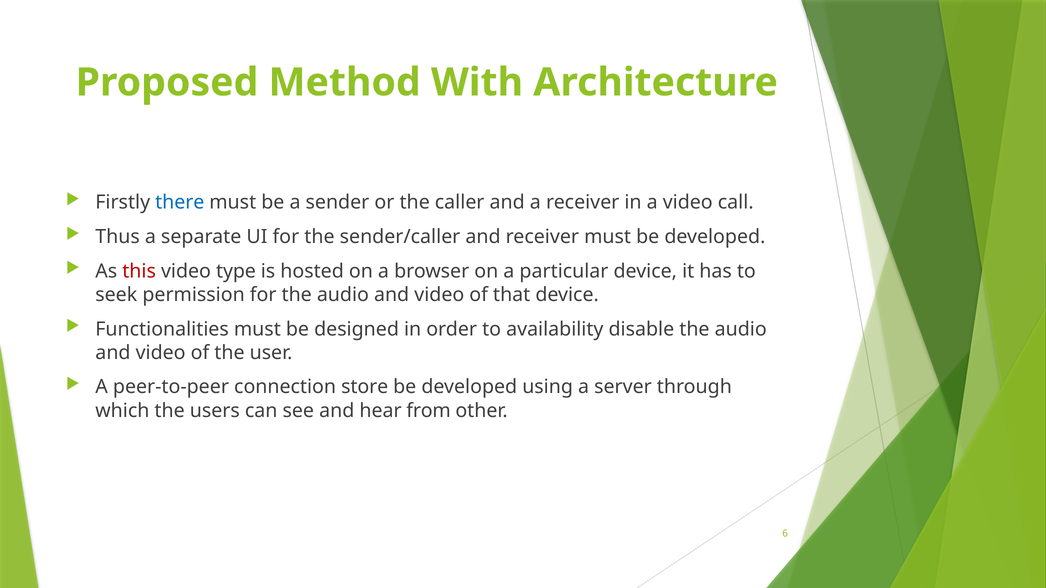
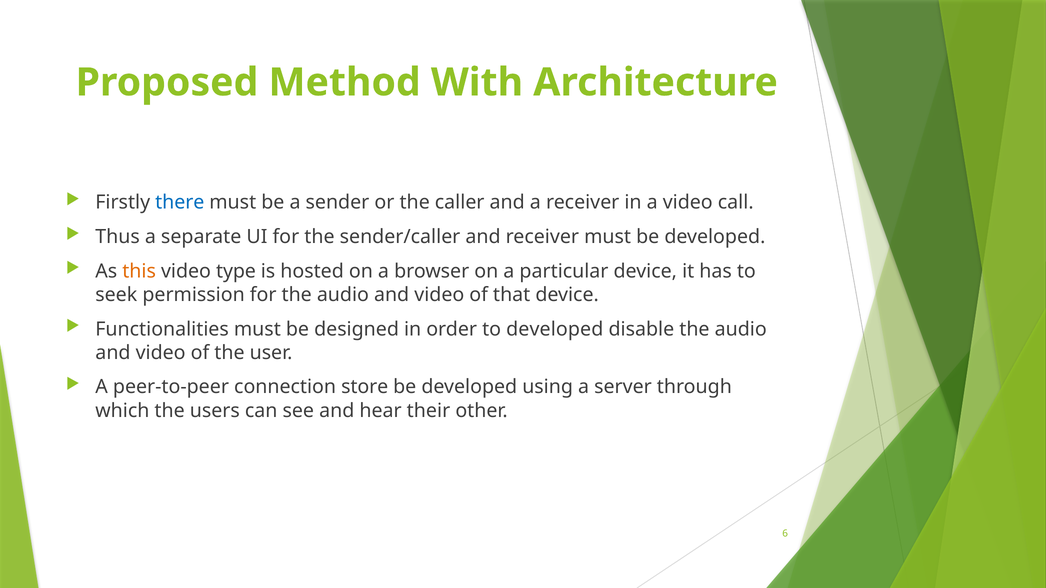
this colour: red -> orange
to availability: availability -> developed
from: from -> their
